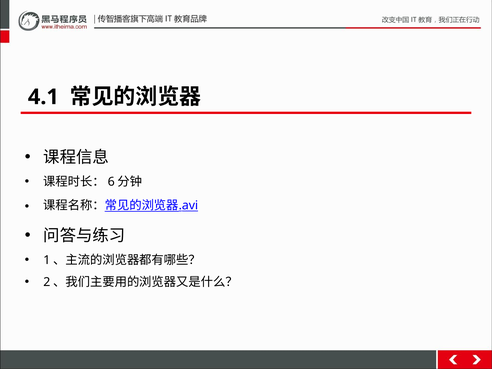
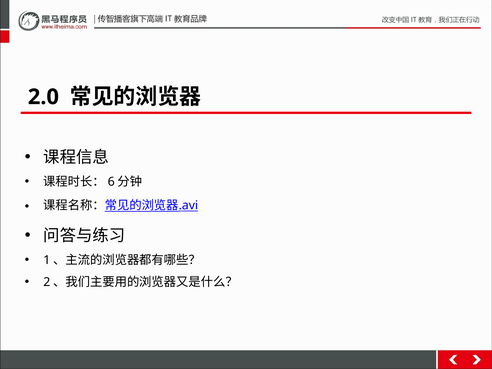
4.1: 4.1 -> 2.0
